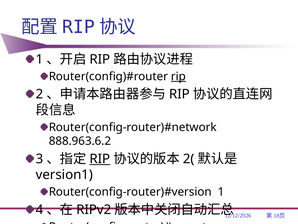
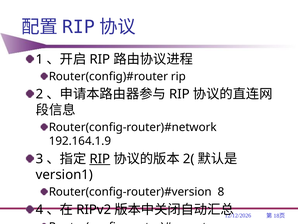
rip at (178, 76) underline: present -> none
888.963.6.2: 888.963.6.2 -> 192.164.1.9
1 at (221, 191): 1 -> 8
